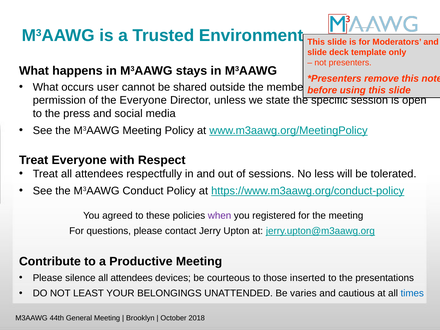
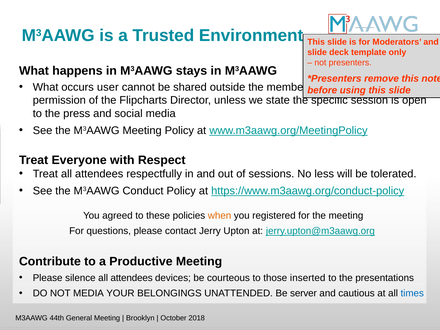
the Everyone: Everyone -> Flipcharts
when colour: purple -> orange
NOT LEAST: LEAST -> MEDIA
varies: varies -> server
